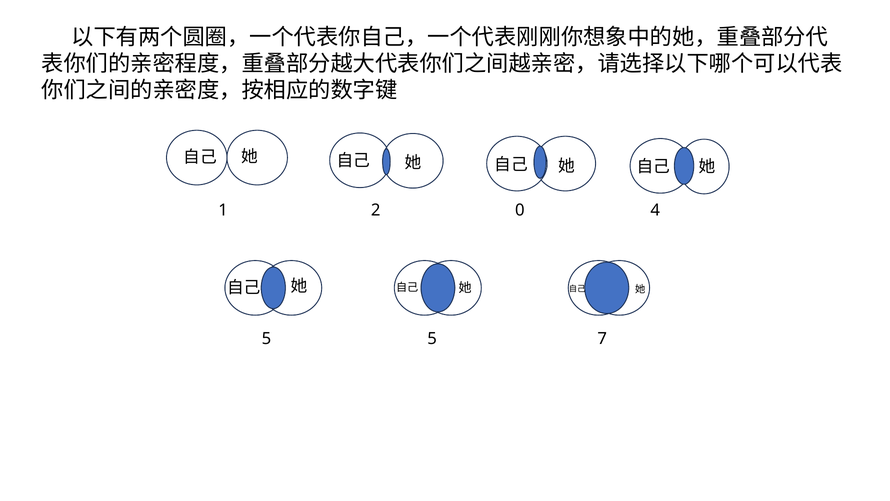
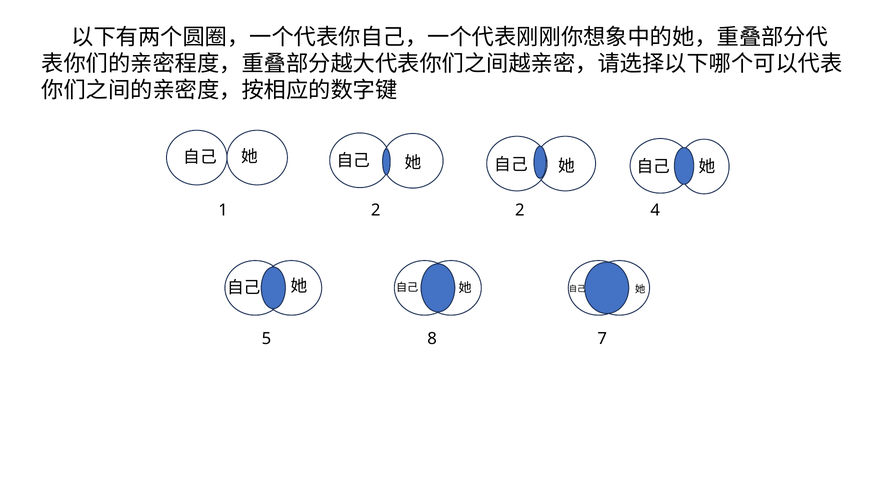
2 0: 0 -> 2
5 5: 5 -> 8
